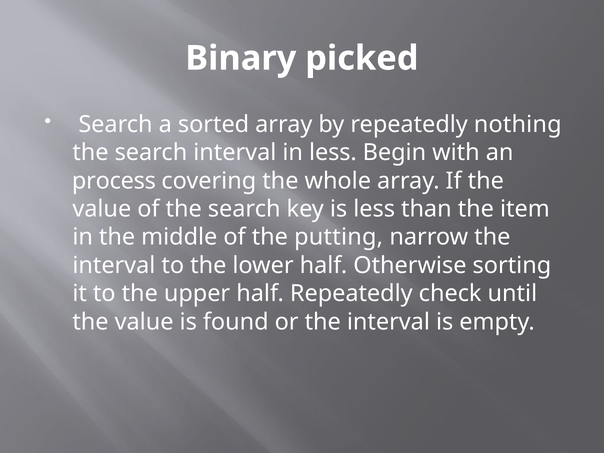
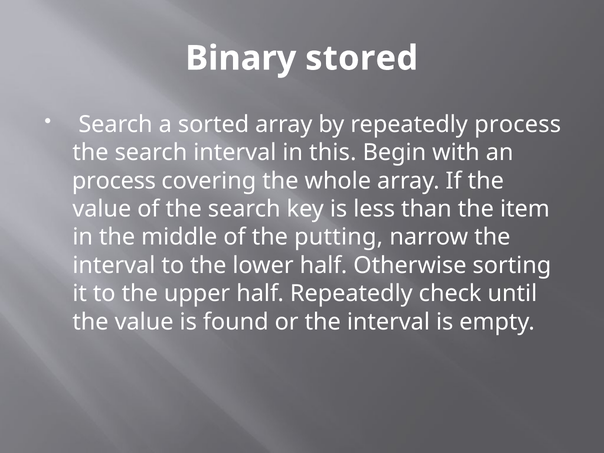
picked: picked -> stored
repeatedly nothing: nothing -> process
in less: less -> this
